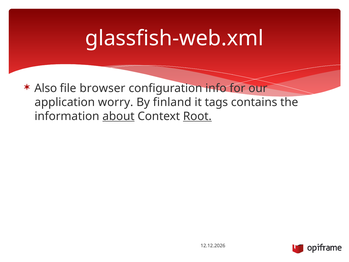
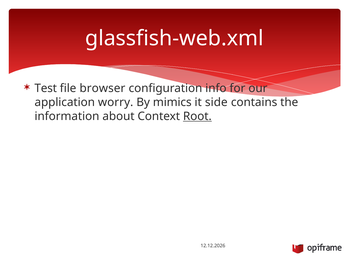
Also: Also -> Test
finland: finland -> mimics
tags: tags -> side
about underline: present -> none
